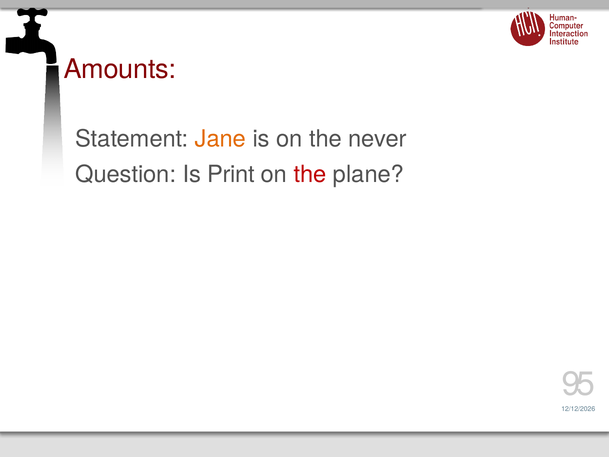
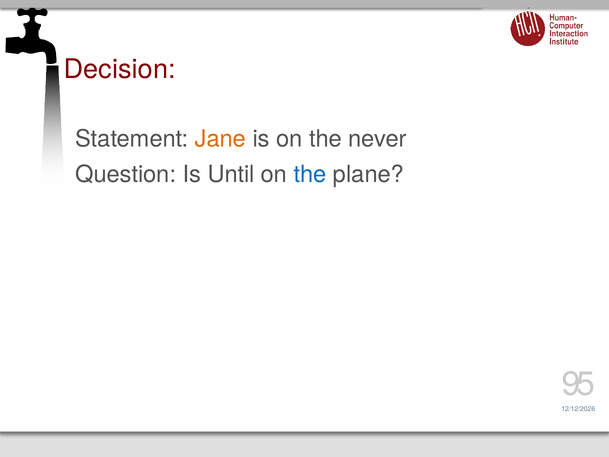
Amounts: Amounts -> Decision
Print: Print -> Until
the at (310, 174) colour: red -> blue
